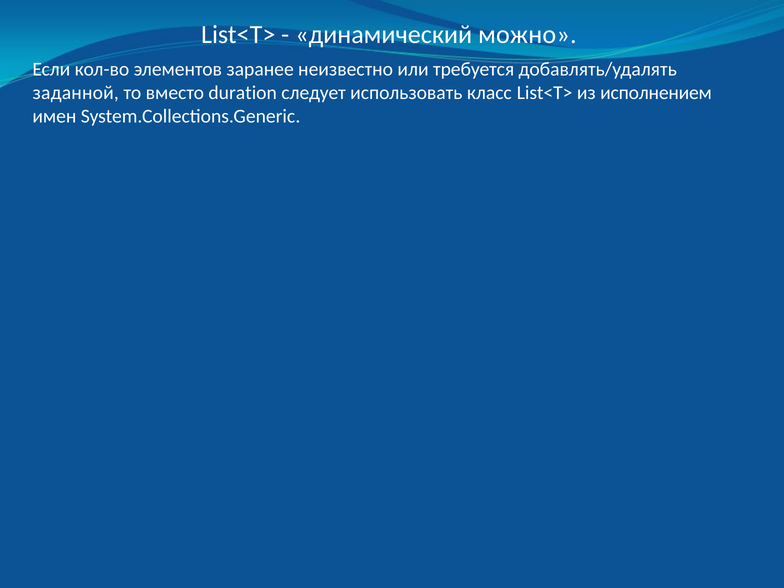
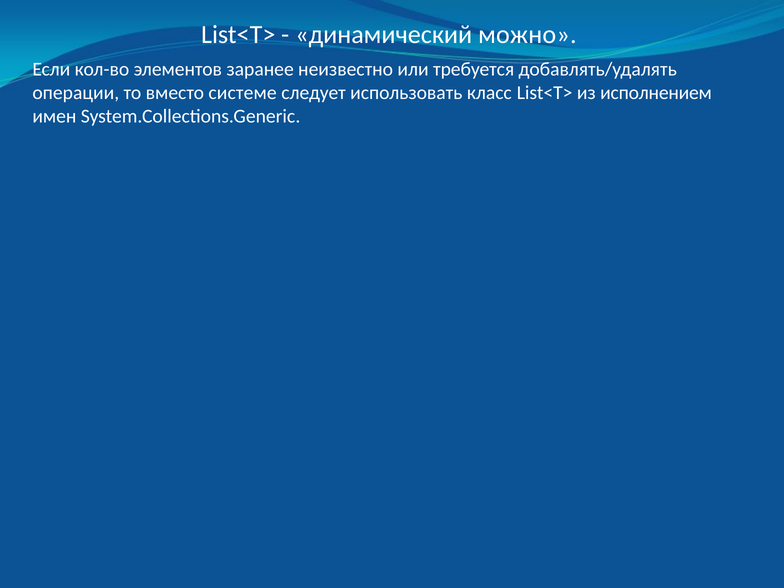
заданной: заданной -> операции
duration: duration -> системе
